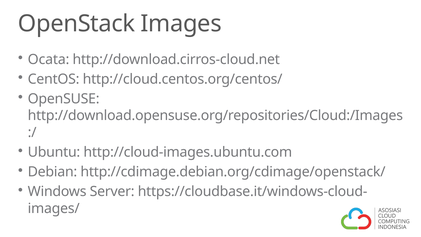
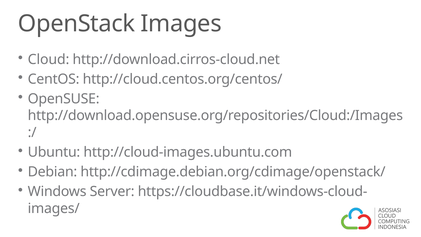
Ocata: Ocata -> Cloud
